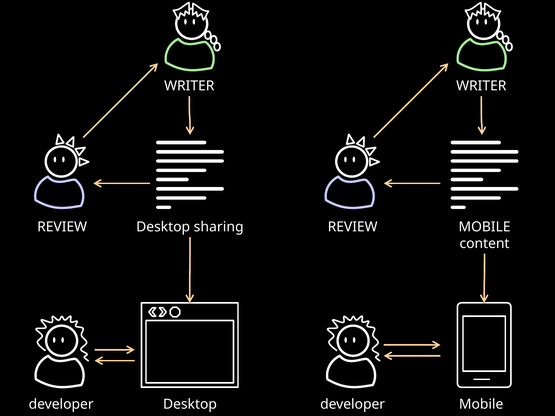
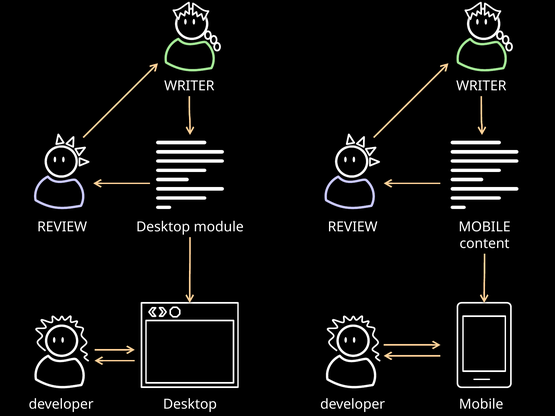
sharing: sharing -> module
